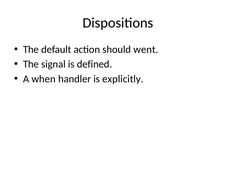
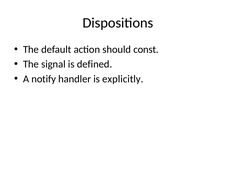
went: went -> const
when: when -> notify
